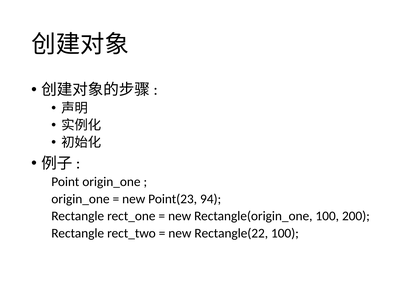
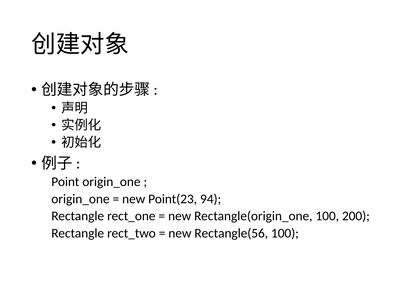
Rectangle(22: Rectangle(22 -> Rectangle(56
